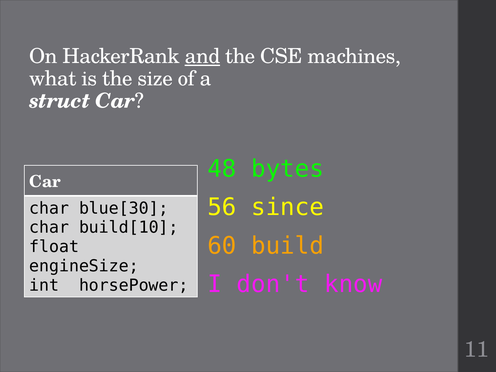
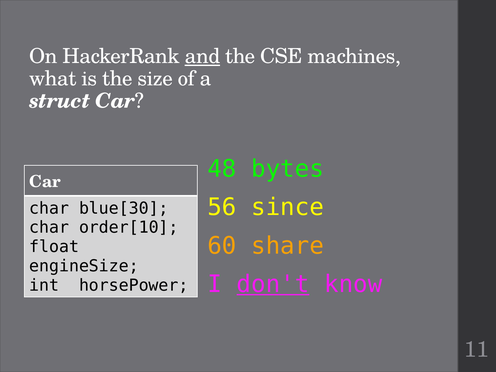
build[10: build[10 -> order[10
build: build -> share
don't underline: none -> present
